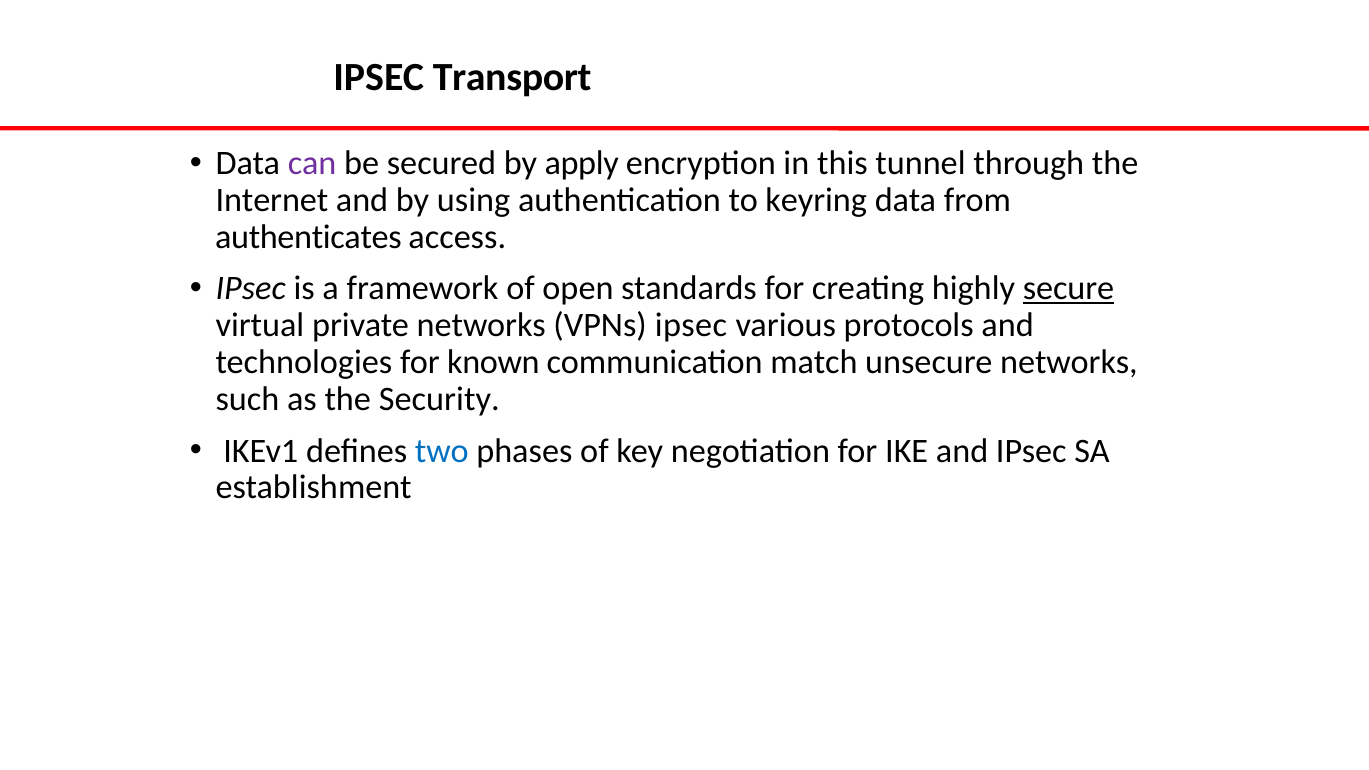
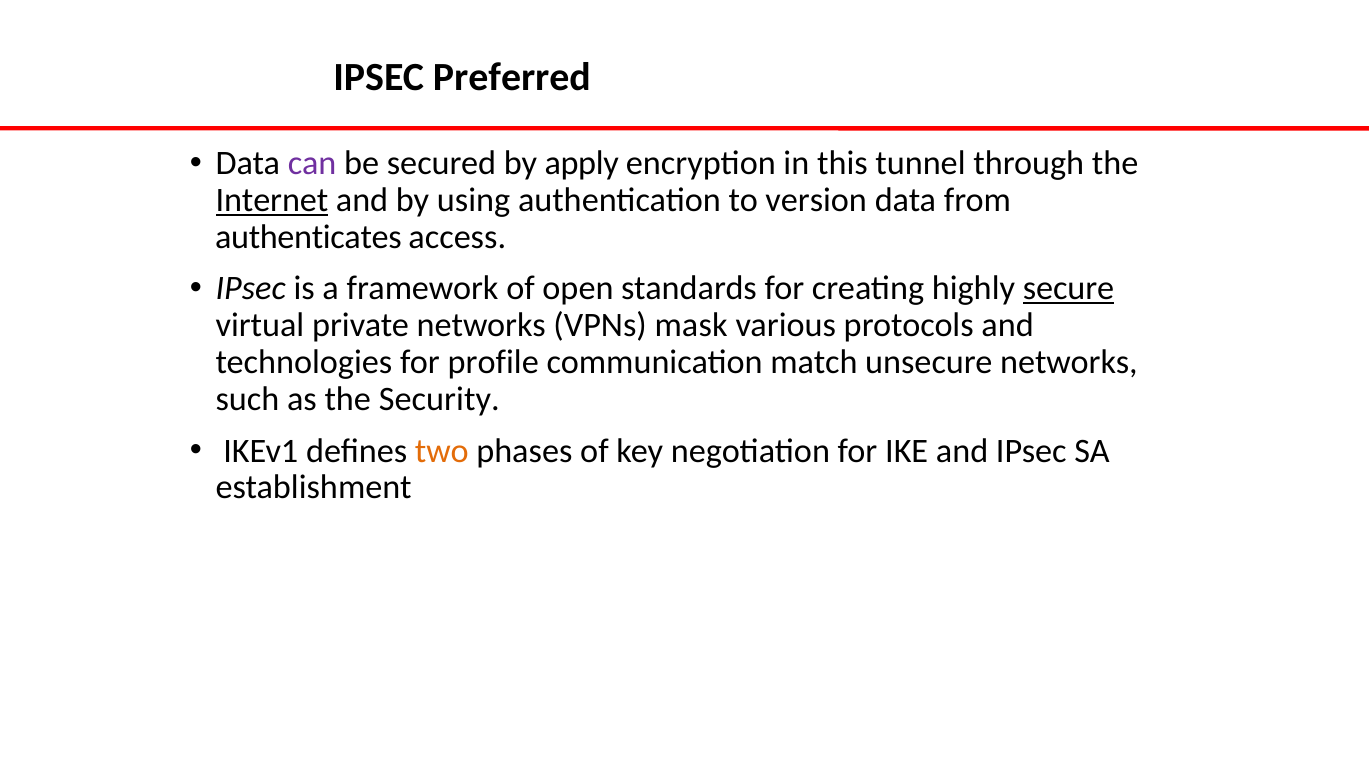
Transport: Transport -> Preferred
Internet underline: none -> present
keyring: keyring -> version
VPNs ipsec: ipsec -> mask
known: known -> profile
two colour: blue -> orange
